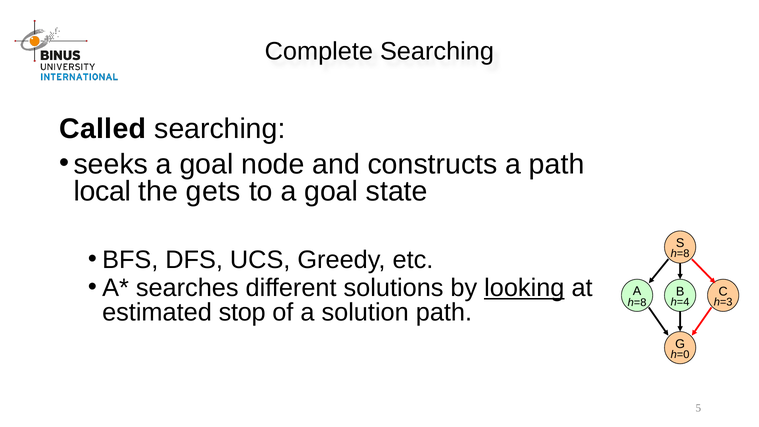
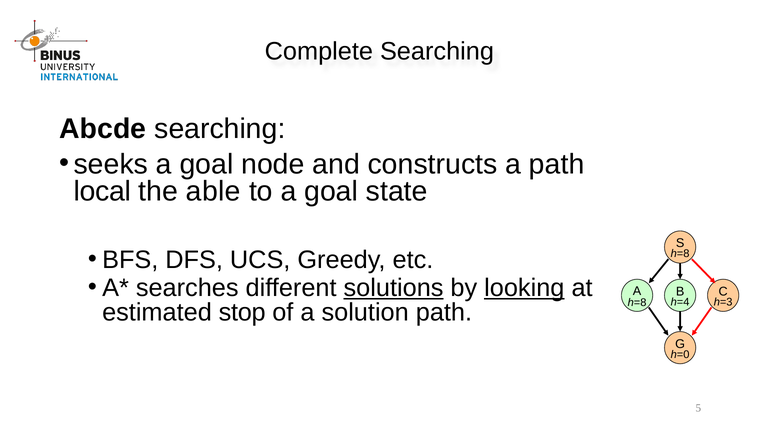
Called: Called -> Abcde
gets: gets -> able
solutions underline: none -> present
